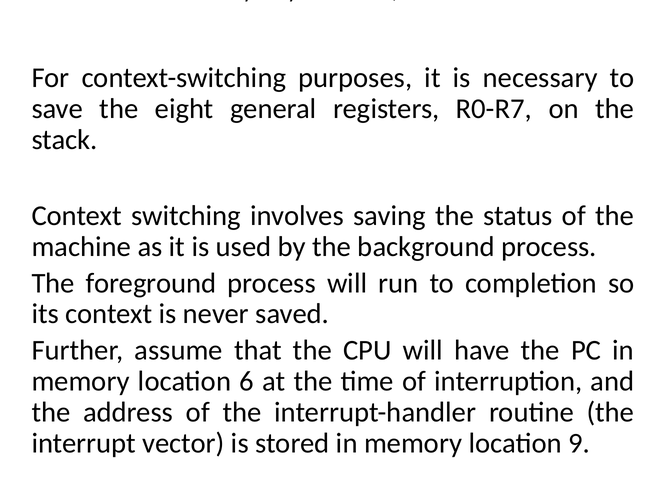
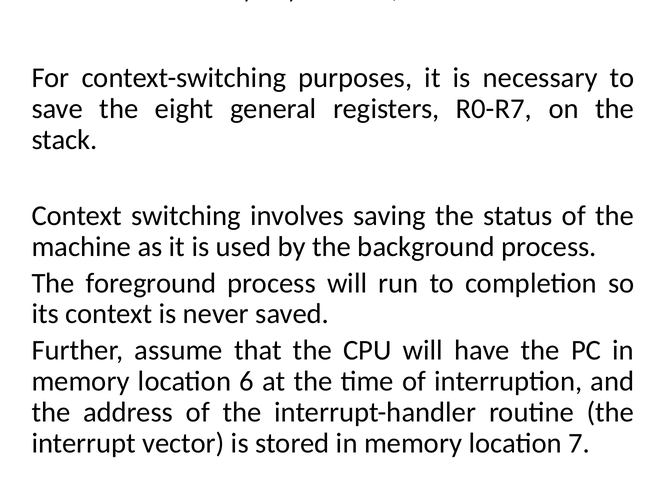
9: 9 -> 7
